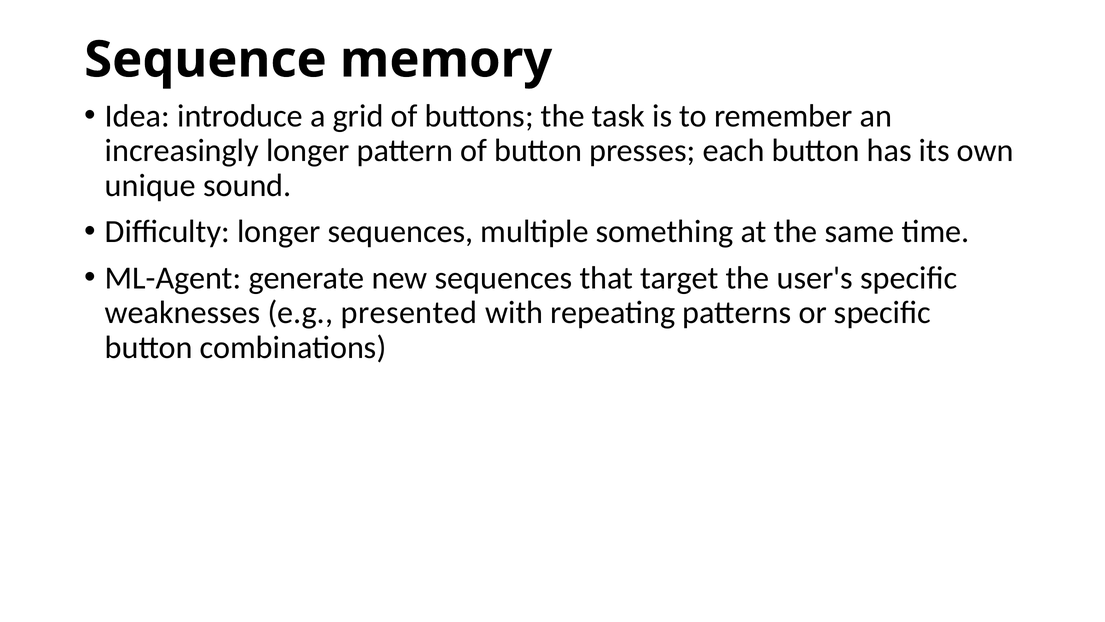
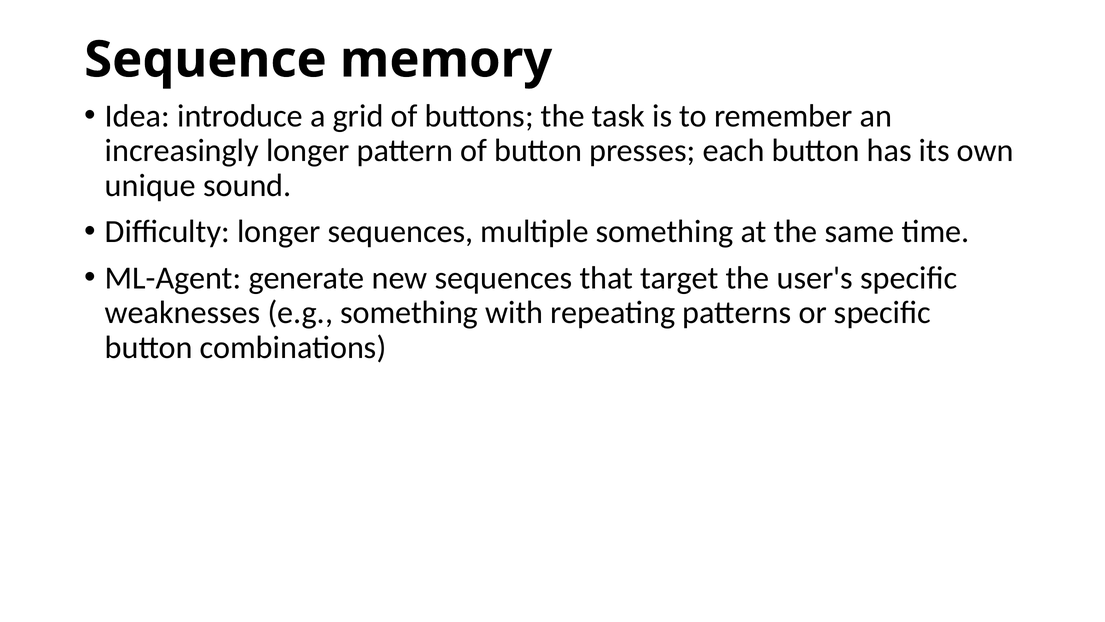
e.g presented: presented -> something
